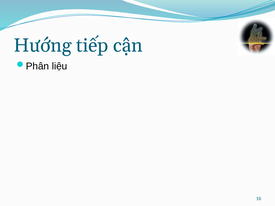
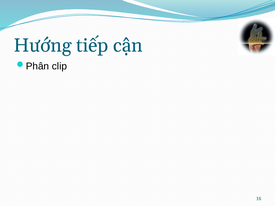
liệu: liệu -> clip
